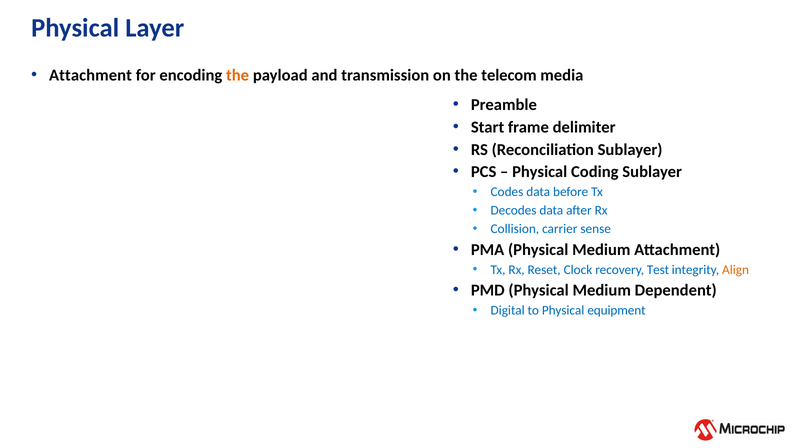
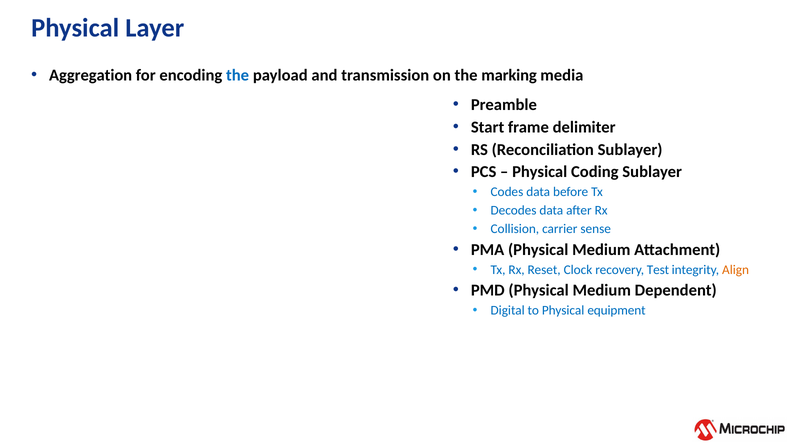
Attachment at (91, 75): Attachment -> Aggregation
the at (238, 75) colour: orange -> blue
telecom: telecom -> marking
